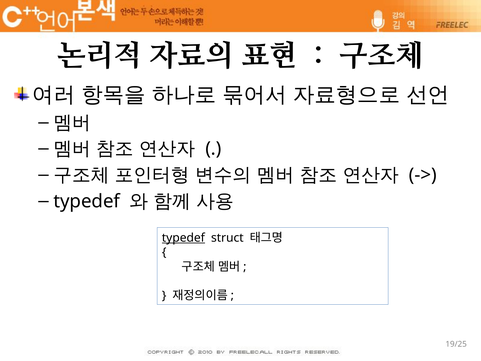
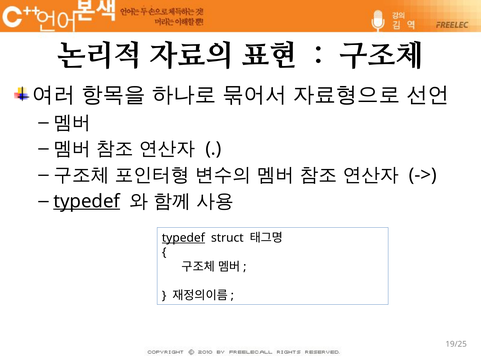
typedef at (87, 201) underline: none -> present
